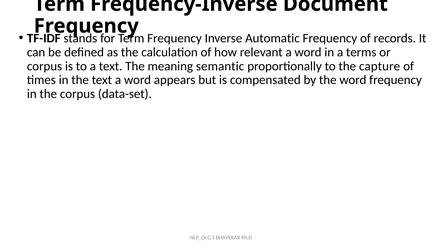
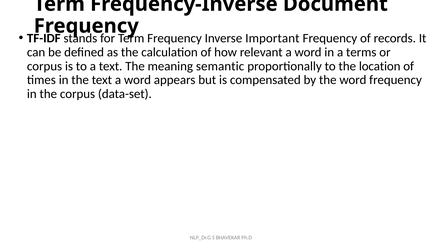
Automatic: Automatic -> Important
capture: capture -> location
